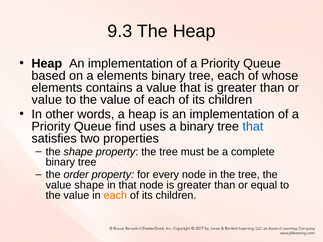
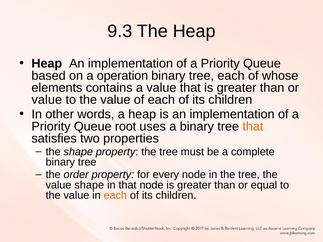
a elements: elements -> operation
find: find -> root
that at (253, 127) colour: blue -> orange
